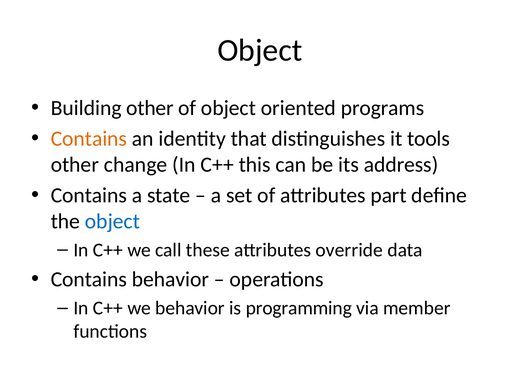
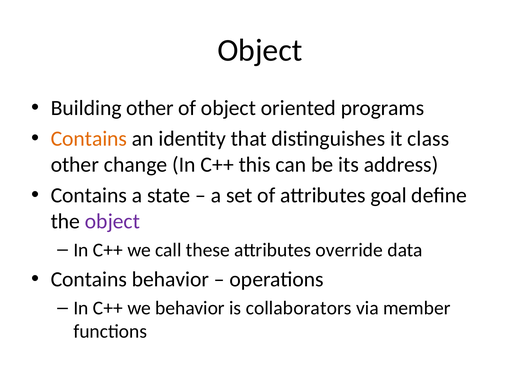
tools: tools -> class
part: part -> goal
object at (112, 221) colour: blue -> purple
programming: programming -> collaborators
